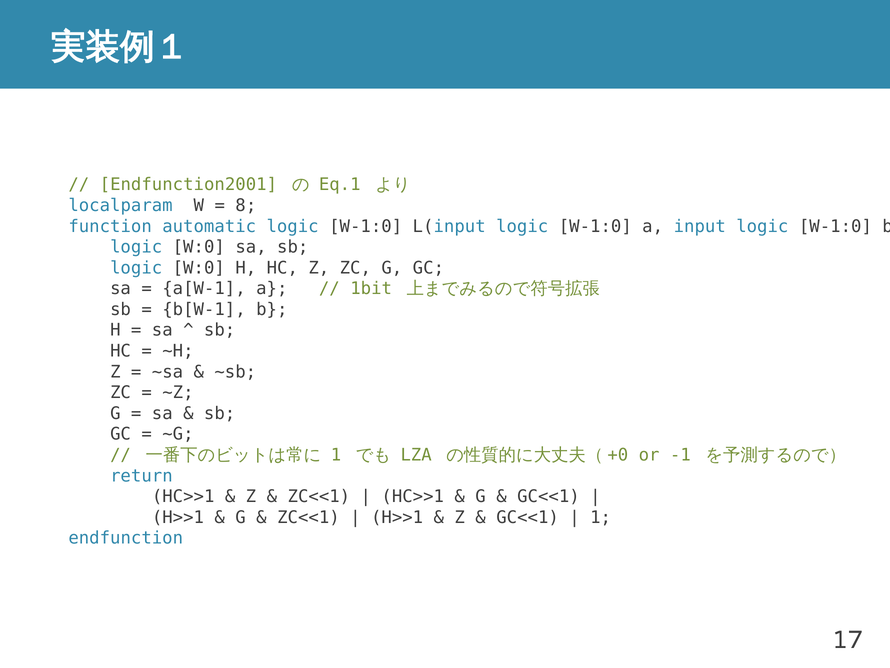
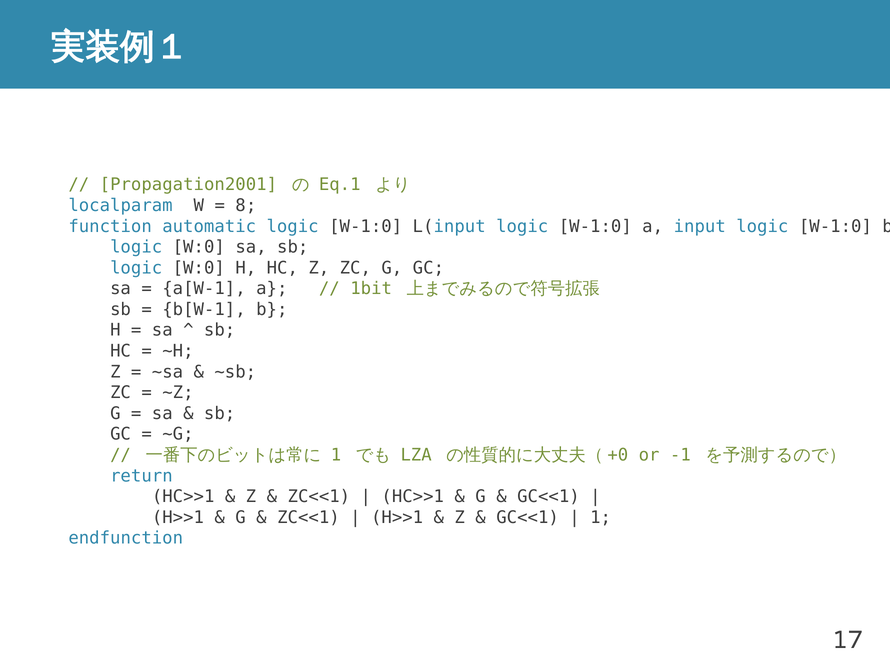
Endfunction2001: Endfunction2001 -> Propagation2001
